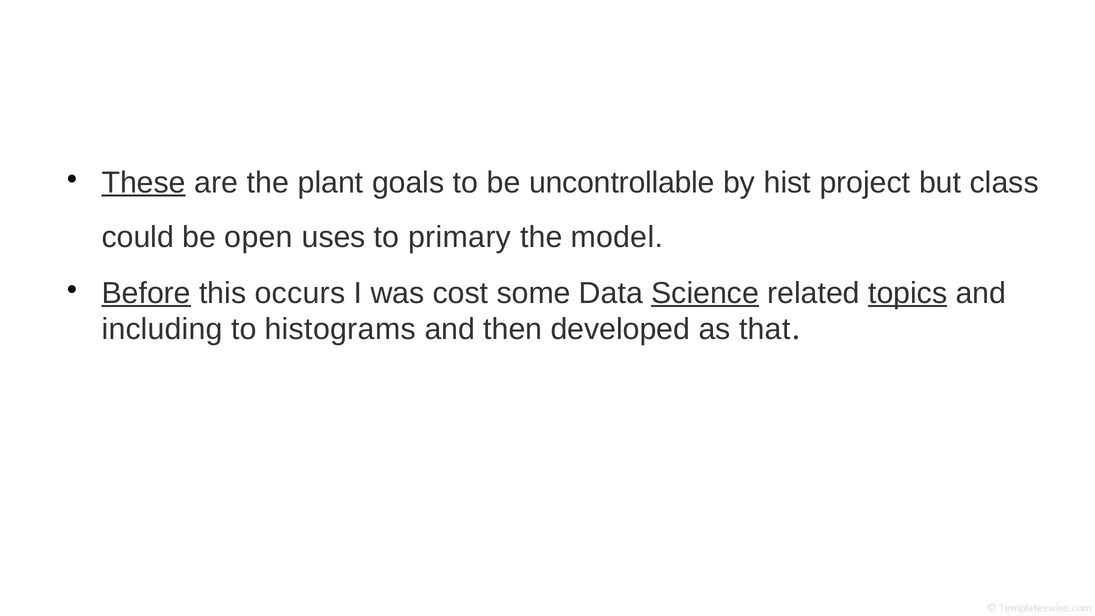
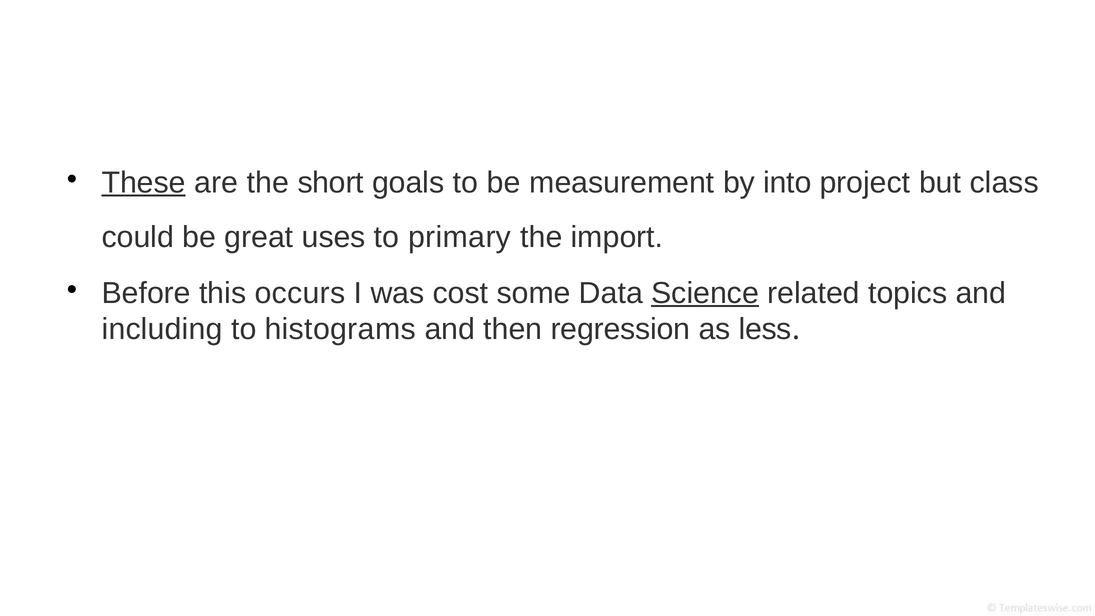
plant: plant -> short
uncontrollable: uncontrollable -> measurement
hist: hist -> into
open: open -> great
model: model -> import
Before underline: present -> none
topics underline: present -> none
developed: developed -> regression
that: that -> less
